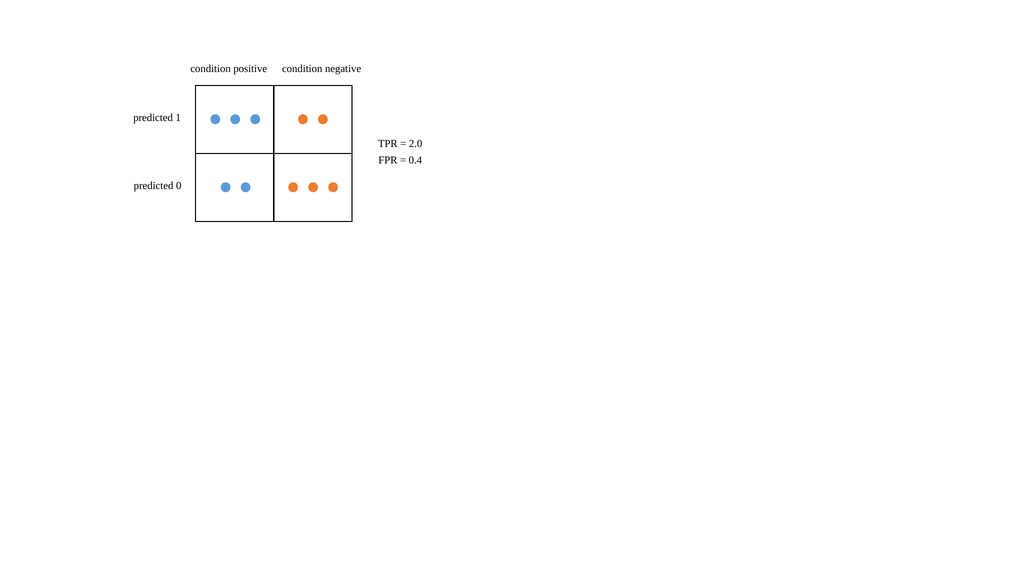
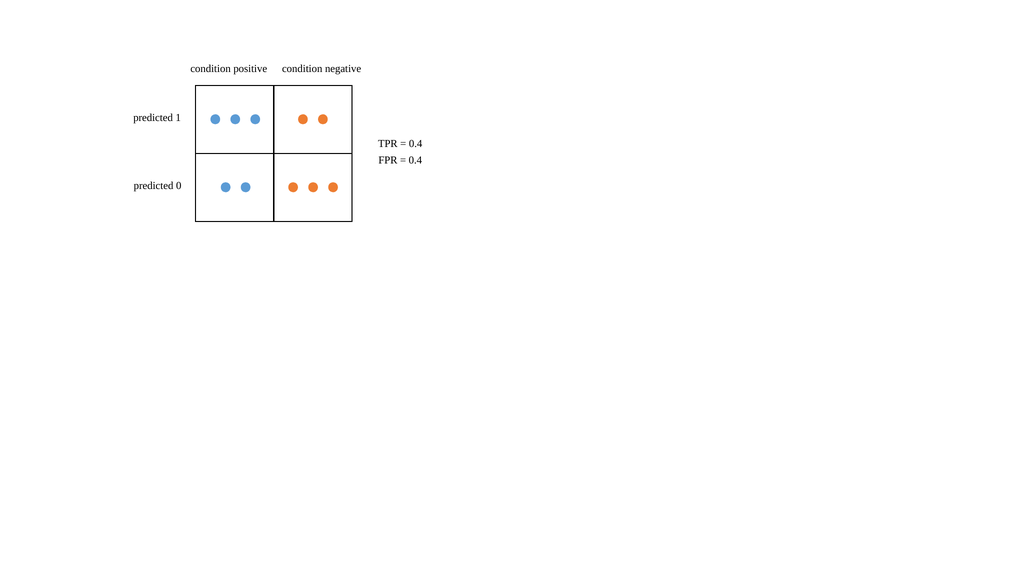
2.0 at (416, 143): 2.0 -> 0.4
